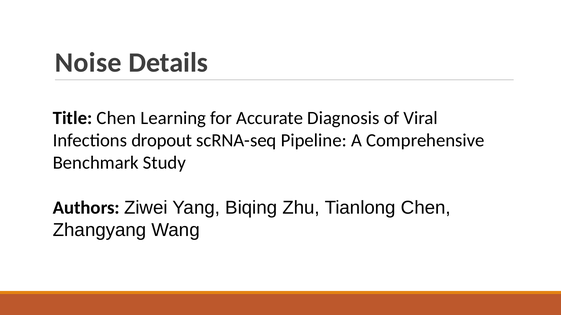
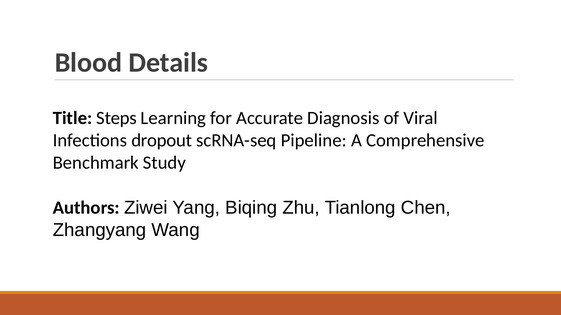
Noise: Noise -> Blood
Title Chen: Chen -> Steps
